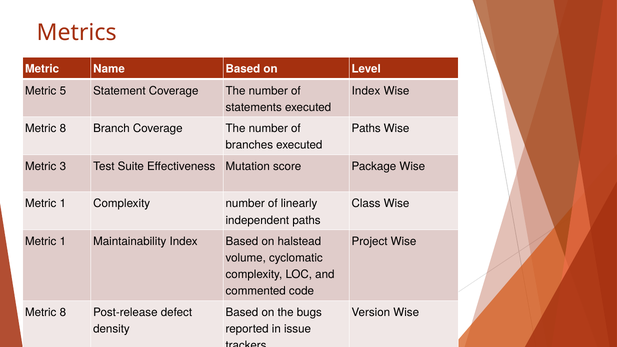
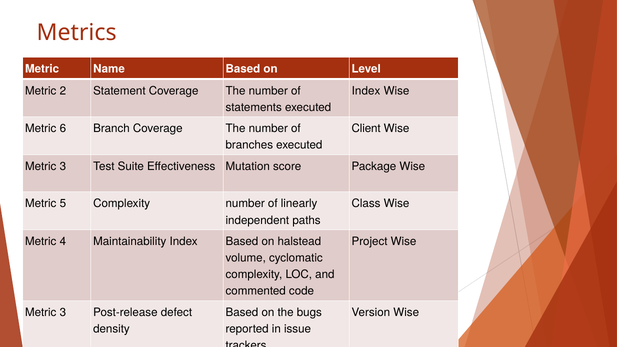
5: 5 -> 2
8 at (63, 129): 8 -> 6
Paths at (366, 129): Paths -> Client
1 at (63, 204): 1 -> 5
1 at (63, 241): 1 -> 4
8 at (63, 312): 8 -> 3
